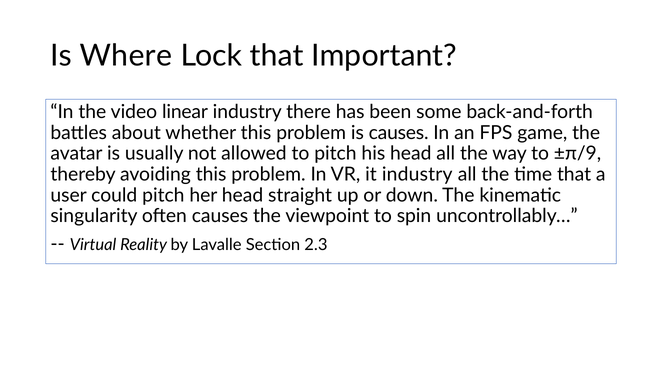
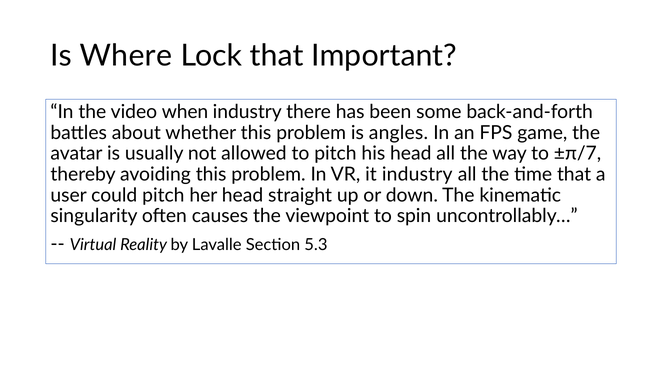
linear: linear -> when
is causes: causes -> angles
±π/9: ±π/9 -> ±π/7
2.3: 2.3 -> 5.3
